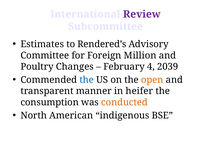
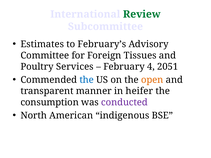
Review colour: purple -> green
Rendered’s: Rendered’s -> February’s
Million: Million -> Tissues
Changes: Changes -> Services
2039: 2039 -> 2051
conducted colour: orange -> purple
